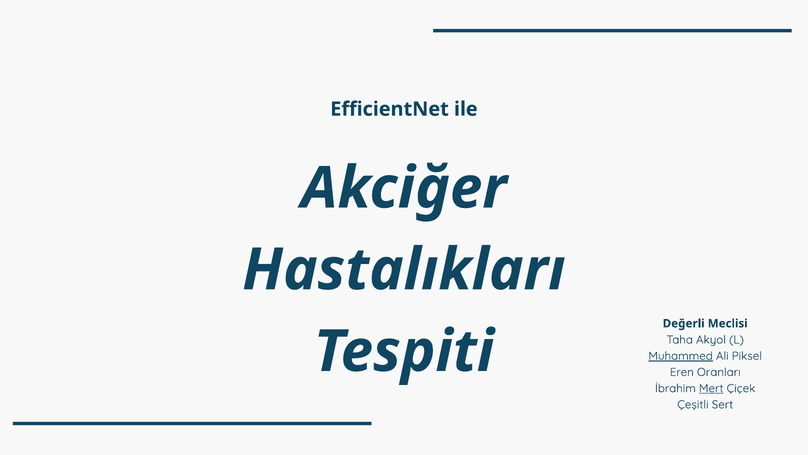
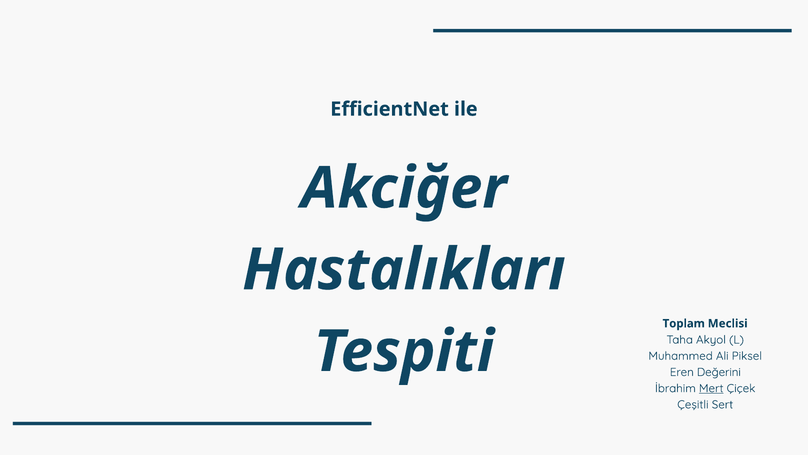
Değerli: Değerli -> Toplam
Muhammed underline: present -> none
Oranları: Oranları -> Değerini
